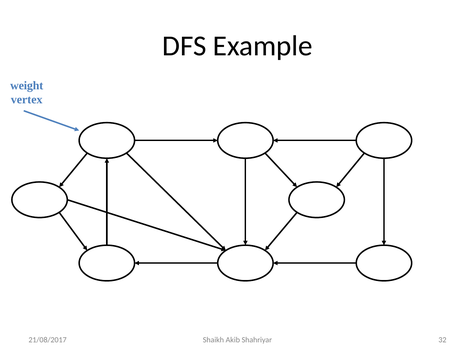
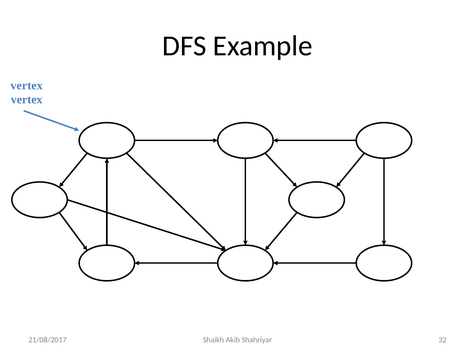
weight at (27, 86): weight -> vertex
